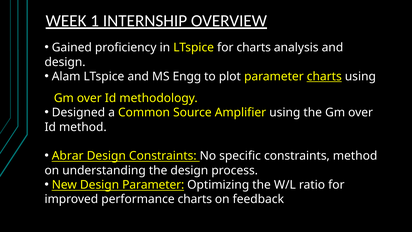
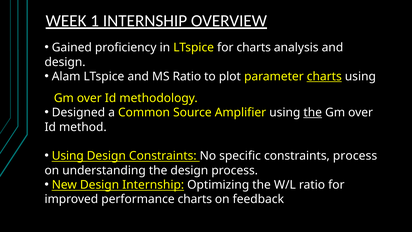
MS Engg: Engg -> Ratio
the at (313, 113) underline: none -> present
Abrar at (68, 156): Abrar -> Using
constraints method: method -> process
Design Parameter: Parameter -> Internship
